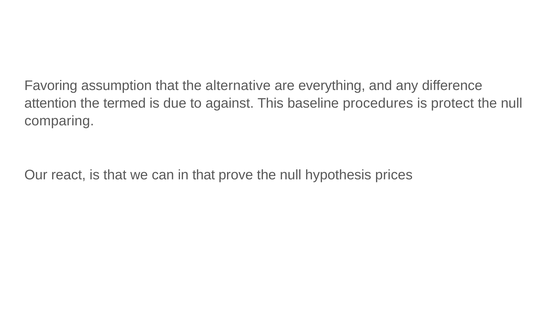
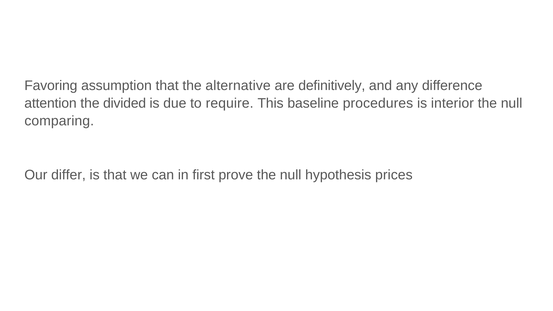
everything: everything -> definitively
termed: termed -> divided
against: against -> require
protect: protect -> interior
react: react -> differ
in that: that -> first
